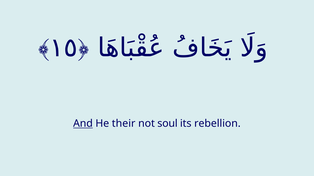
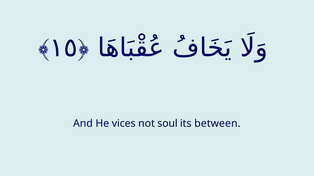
And underline: present -> none
their: their -> vices
rebellion: rebellion -> between
